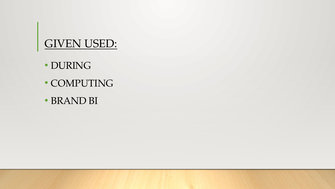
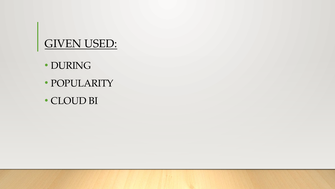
COMPUTING: COMPUTING -> POPULARITY
BRAND: BRAND -> CLOUD
